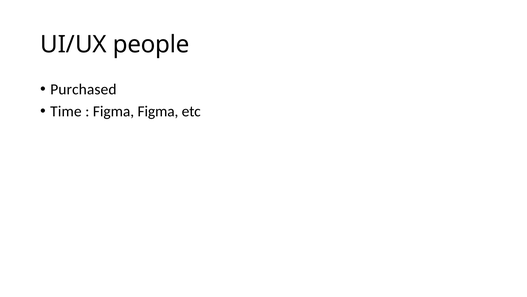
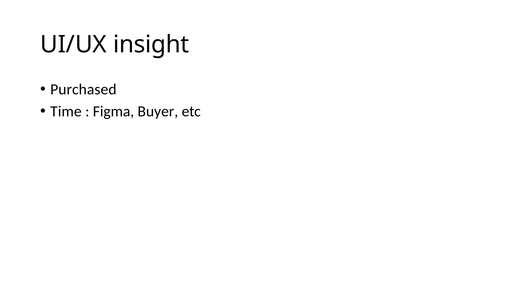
people: people -> insight
Figma Figma: Figma -> Buyer
